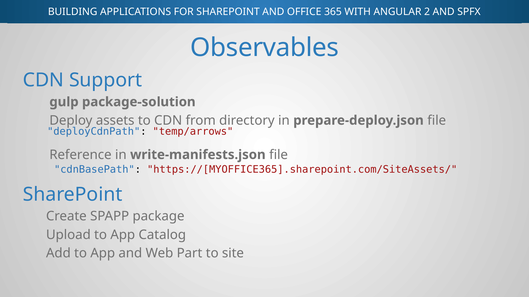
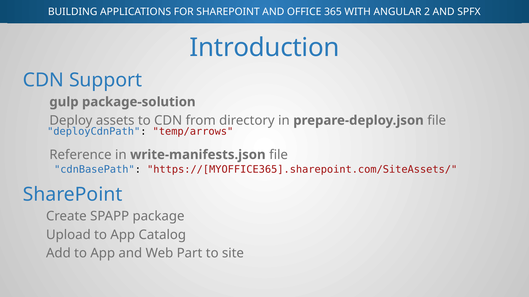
Observables: Observables -> Introduction
